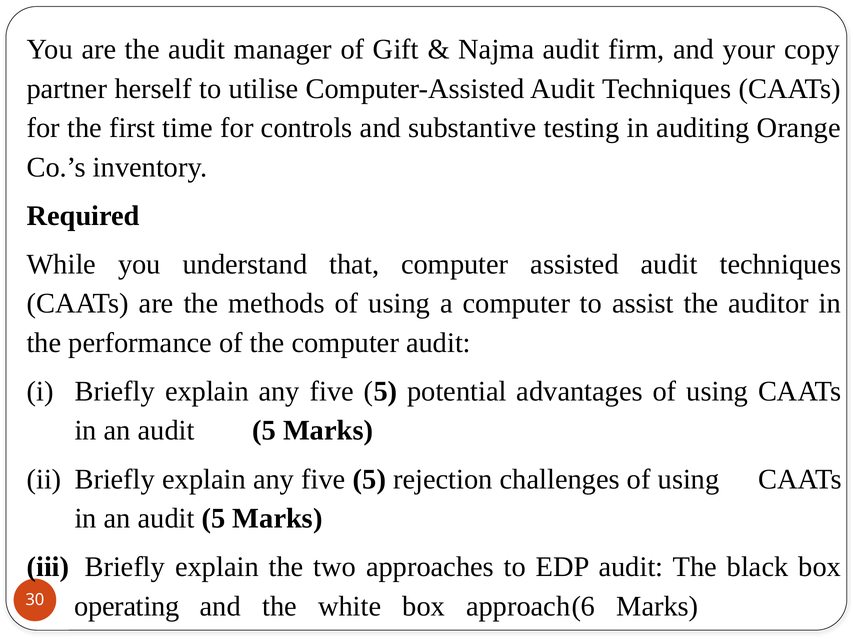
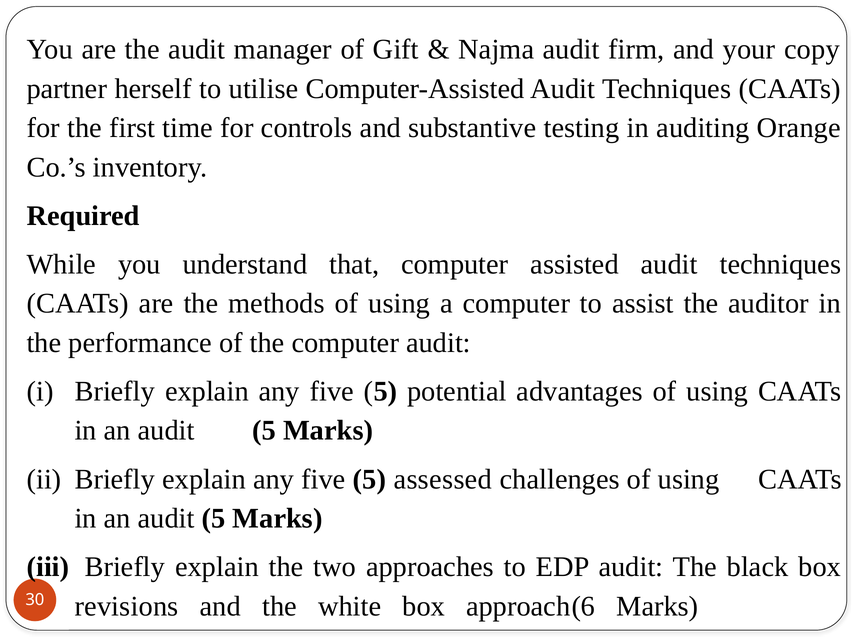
rejection: rejection -> assessed
operating: operating -> revisions
